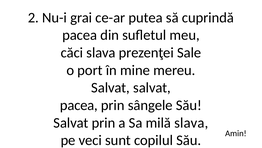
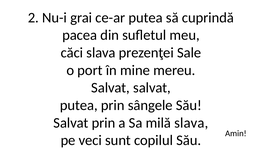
pacea at (79, 105): pacea -> putea
